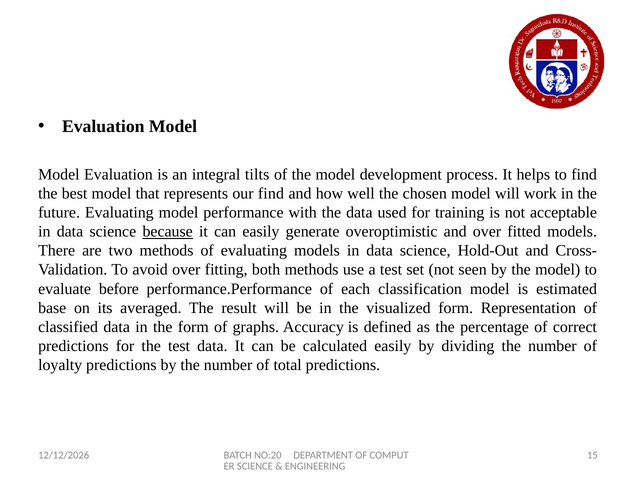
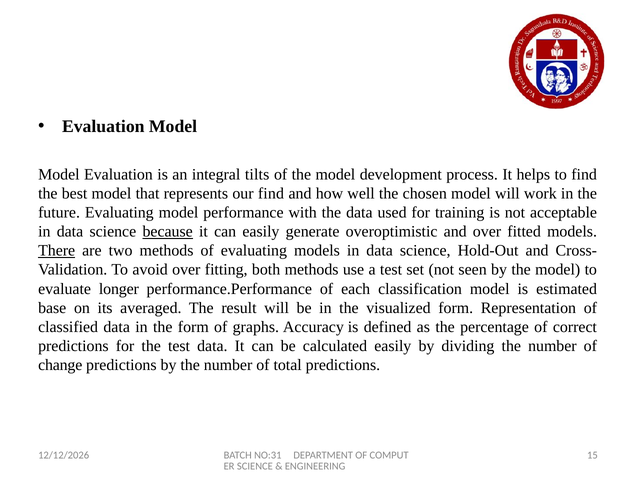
There underline: none -> present
before: before -> longer
loyalty: loyalty -> change
NO:20: NO:20 -> NO:31
